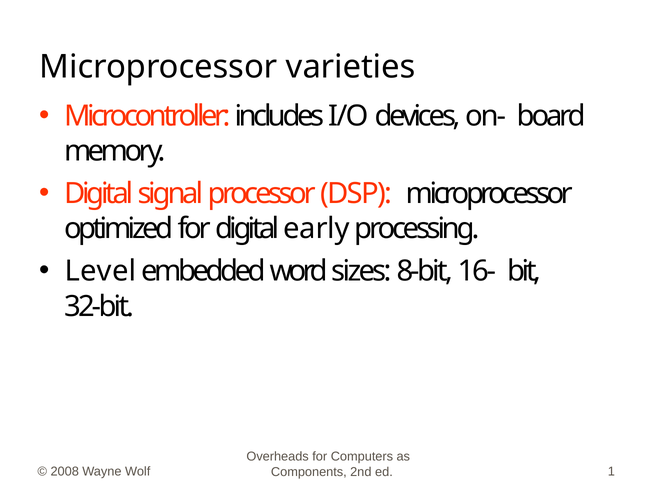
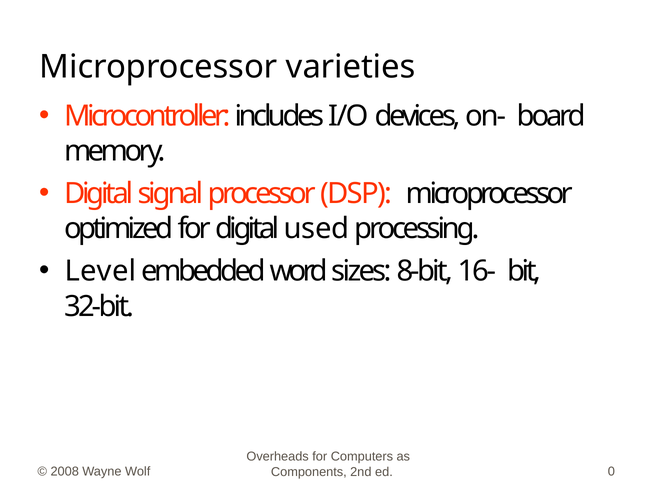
early: early -> used
1: 1 -> 0
